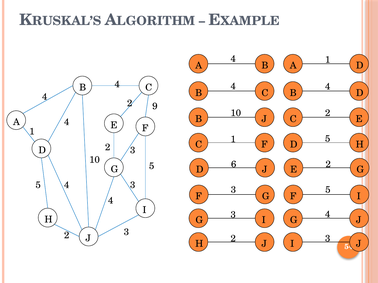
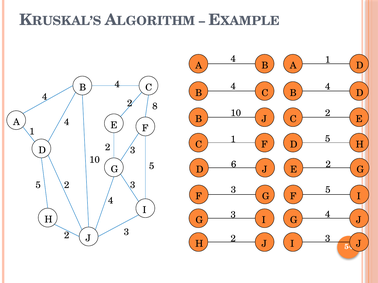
9: 9 -> 8
5 4: 4 -> 2
